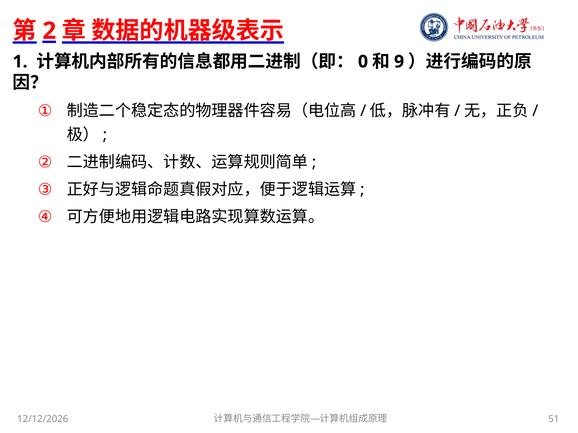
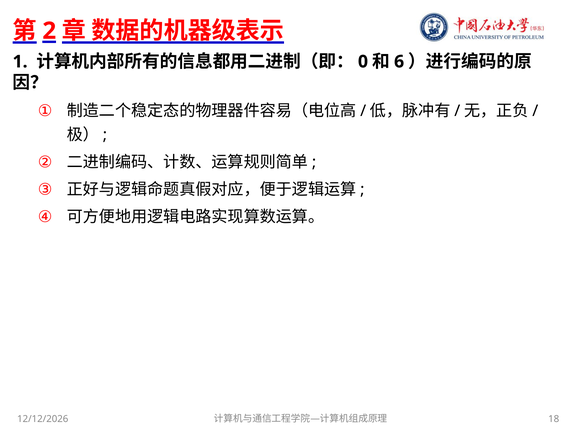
9: 9 -> 6
51: 51 -> 18
